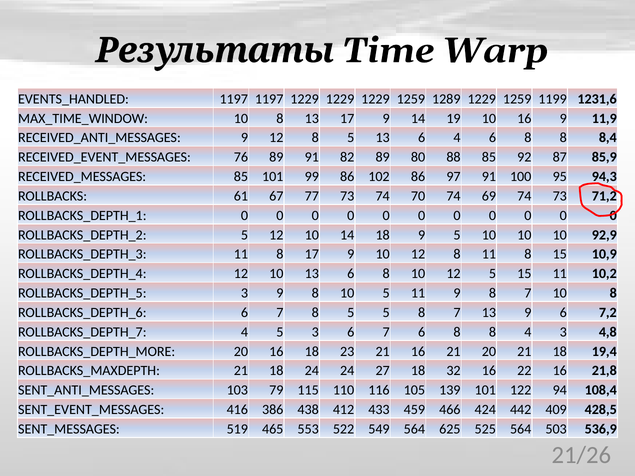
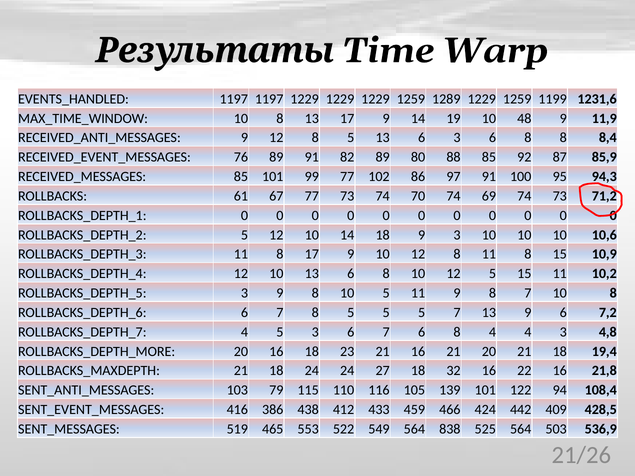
10 16: 16 -> 48
6 4: 4 -> 3
99 86: 86 -> 77
9 5: 5 -> 3
92,9: 92,9 -> 10,6
5 5 8: 8 -> 5
7 6 8 8: 8 -> 4
625: 625 -> 838
